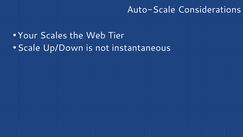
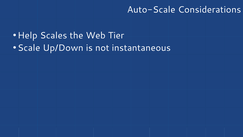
Your: Your -> Help
